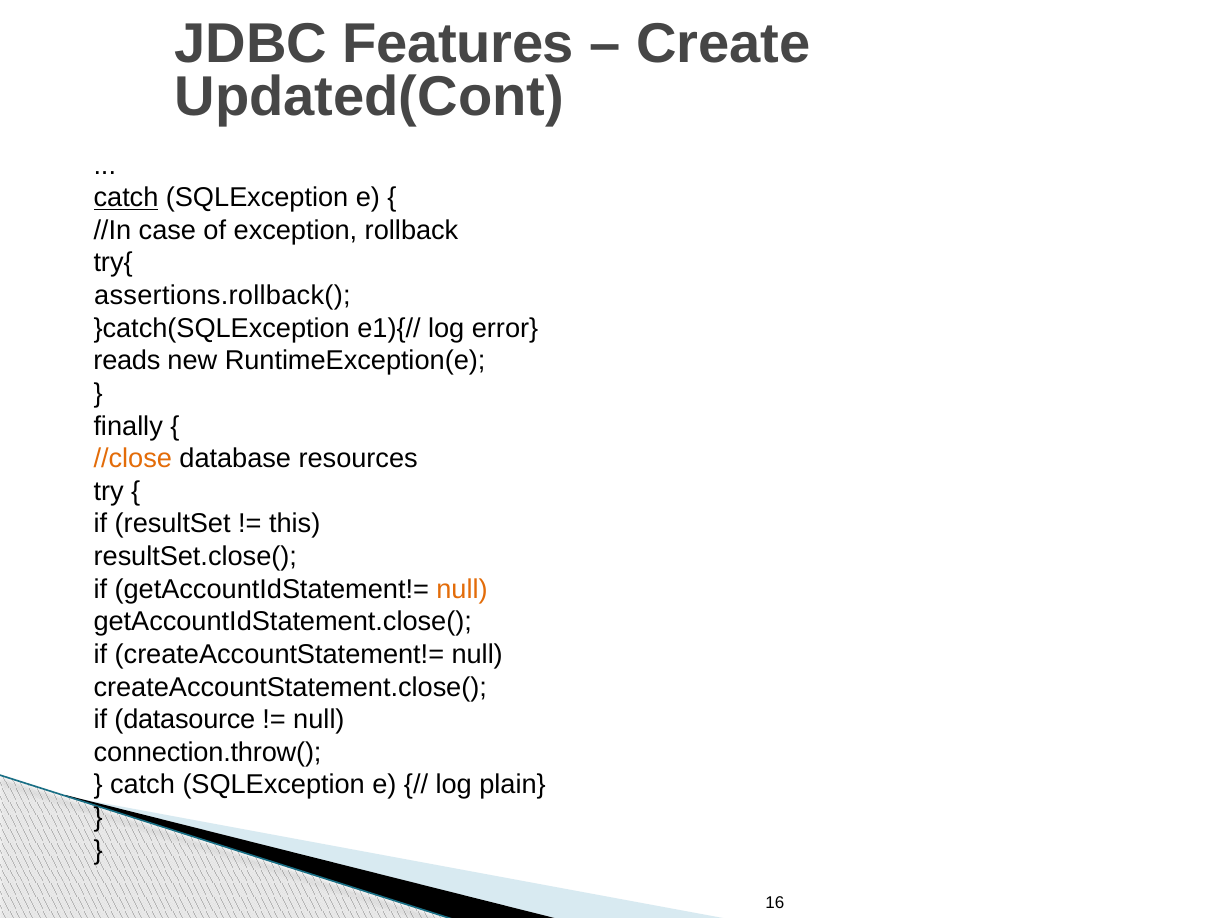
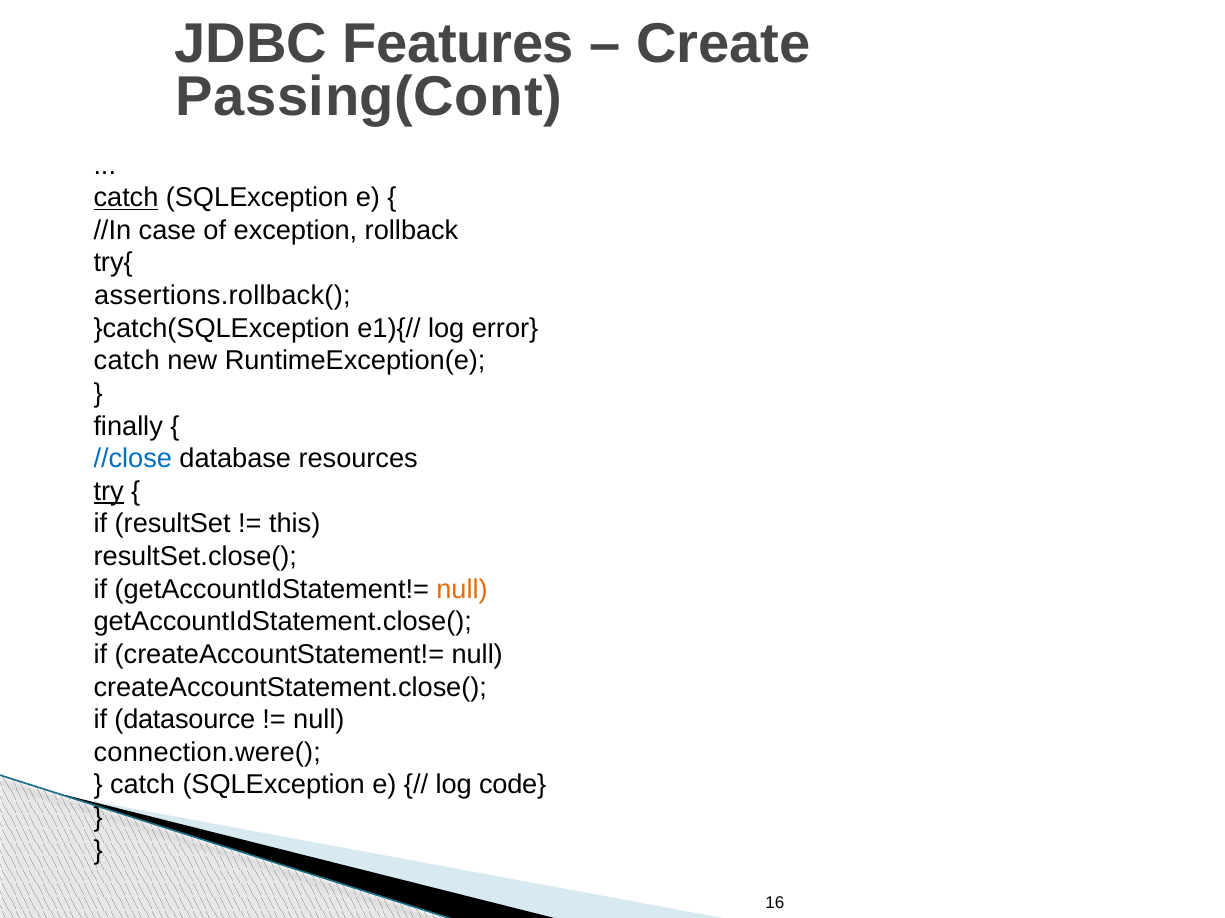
Updated(Cont: Updated(Cont -> Passing(Cont
reads at (127, 361): reads -> catch
//close colour: orange -> blue
try underline: none -> present
connection.throw(: connection.throw( -> connection.were(
plain: plain -> code
